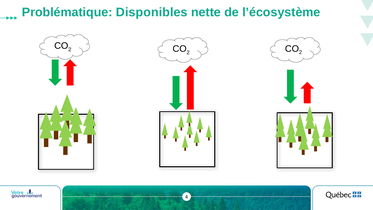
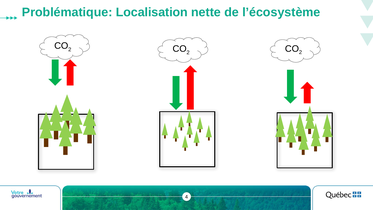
Disponibles: Disponibles -> Localisation
